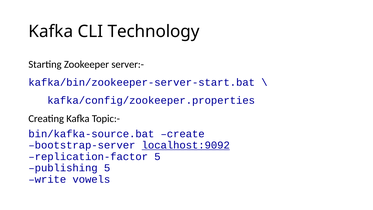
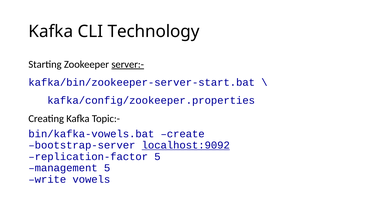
server:- underline: none -> present
bin/kafka-source.bat: bin/kafka-source.bat -> bin/kafka-vowels.bat
publishing: publishing -> management
